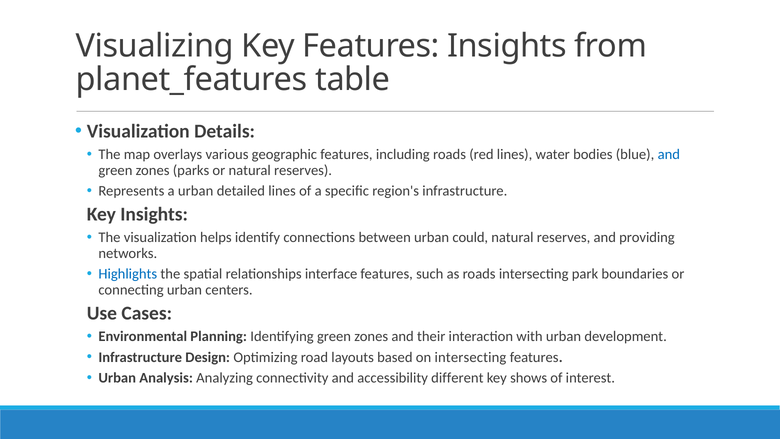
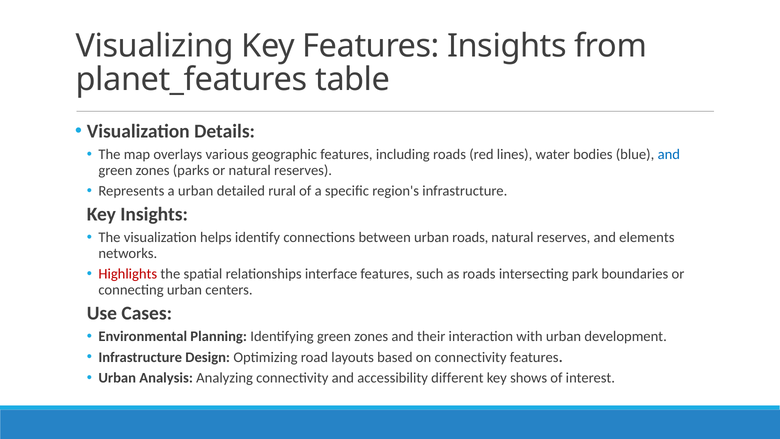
detailed lines: lines -> rural
urban could: could -> roads
providing: providing -> elements
Highlights colour: blue -> red
on intersecting: intersecting -> connectivity
